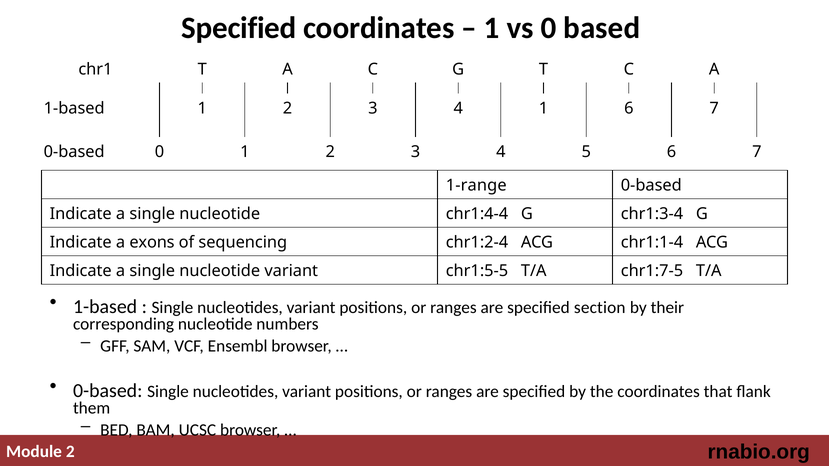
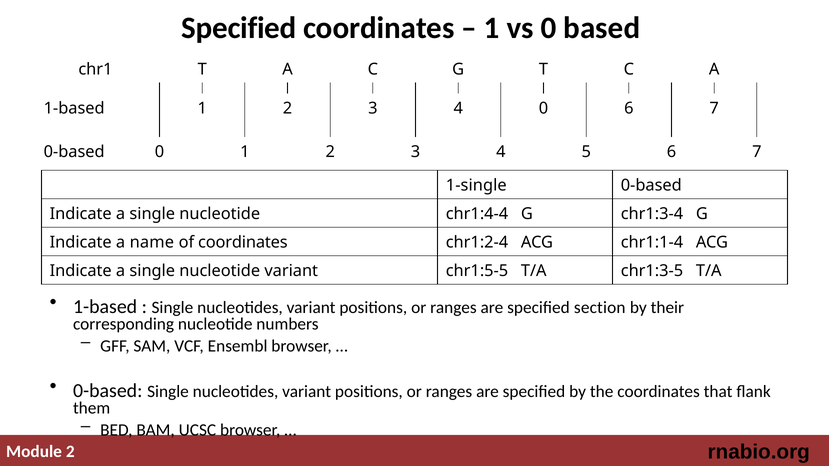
4 1: 1 -> 0
1-range: 1-range -> 1-single
exons: exons -> name
of sequencing: sequencing -> coordinates
chr1:7-5: chr1:7-5 -> chr1:3-5
